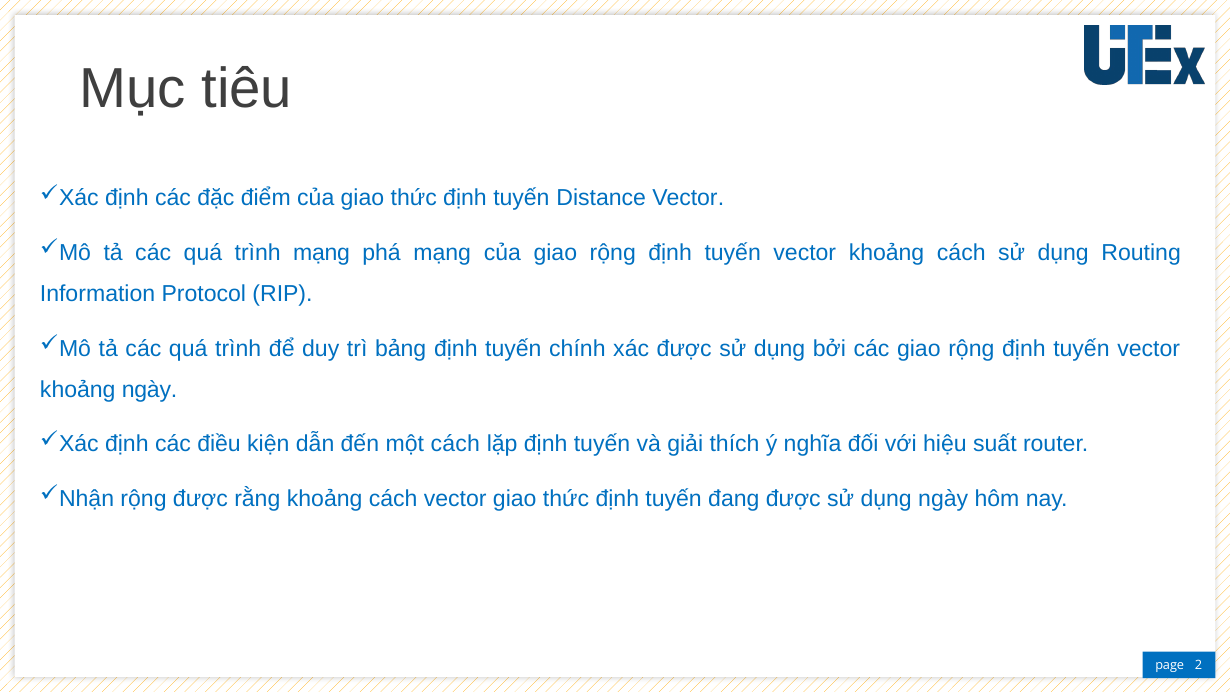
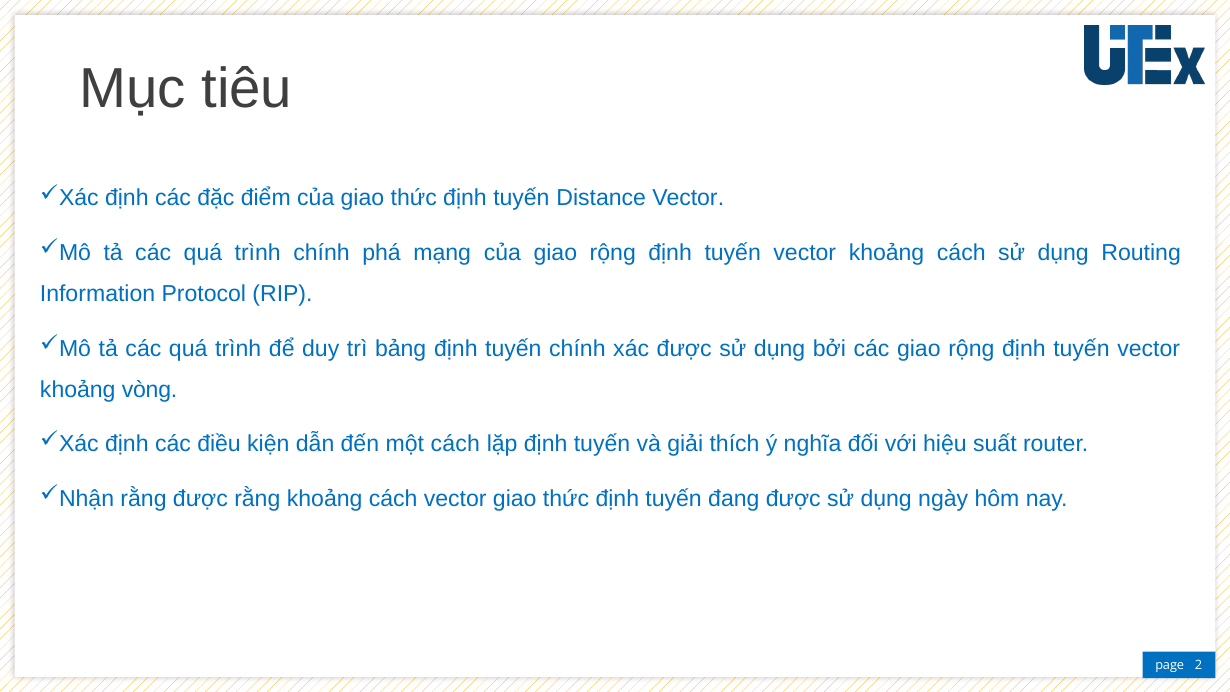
trình mạng: mạng -> chính
khoảng ngày: ngày -> vòng
rộng at (144, 499): rộng -> rằng
